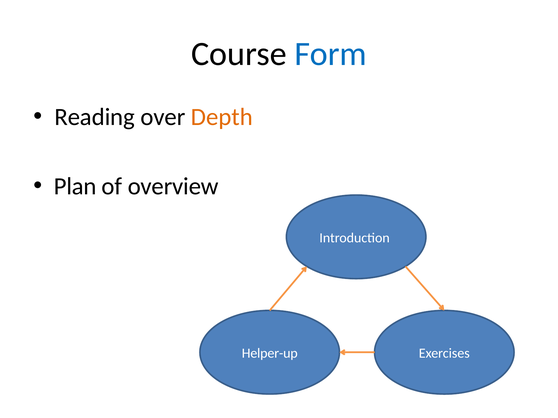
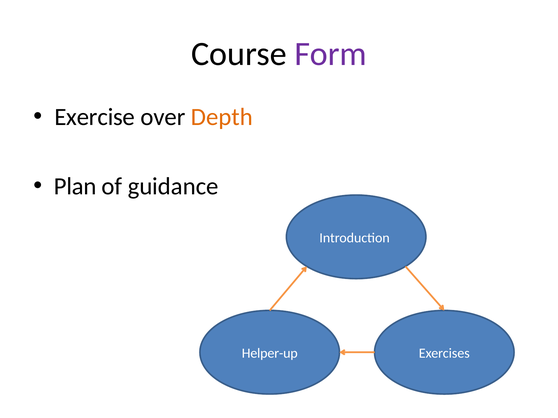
Form colour: blue -> purple
Reading: Reading -> Exercise
overview: overview -> guidance
